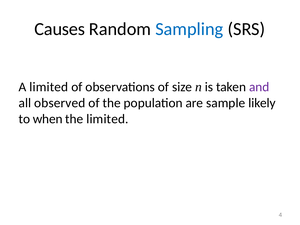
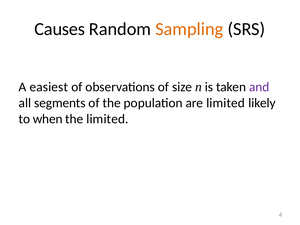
Sampling colour: blue -> orange
A limited: limited -> easiest
observed: observed -> segments
are sample: sample -> limited
